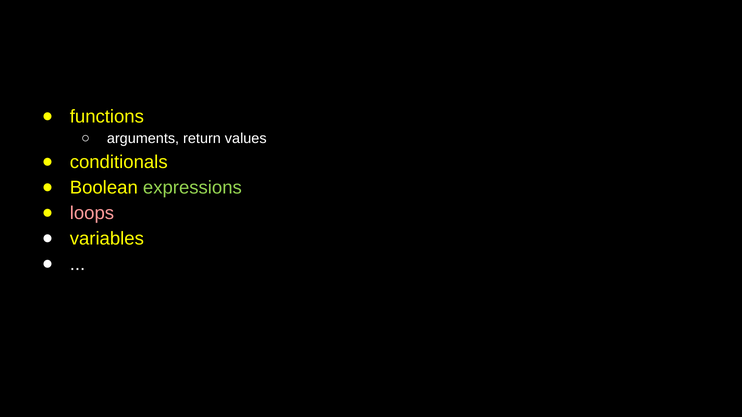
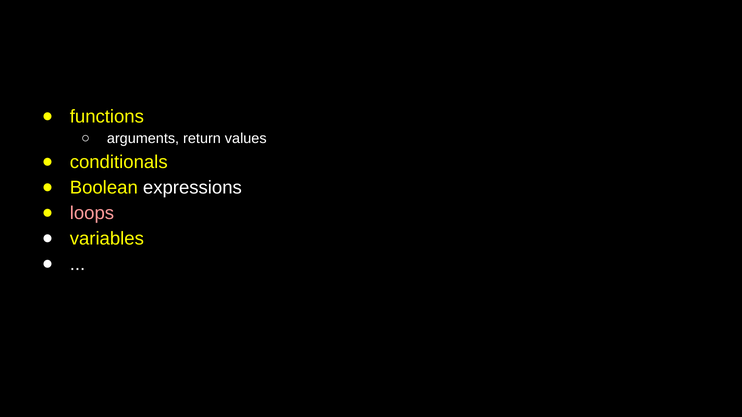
expressions colour: light green -> white
